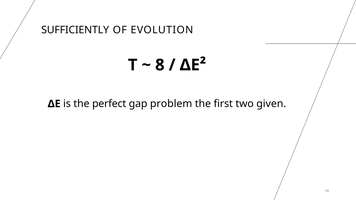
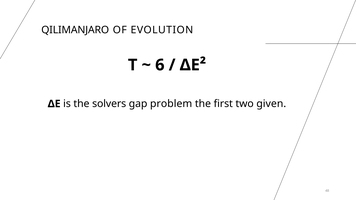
SUFFICIENTLY: SUFFICIENTLY -> QILIMANJARO
8: 8 -> 6
perfect: perfect -> solvers
